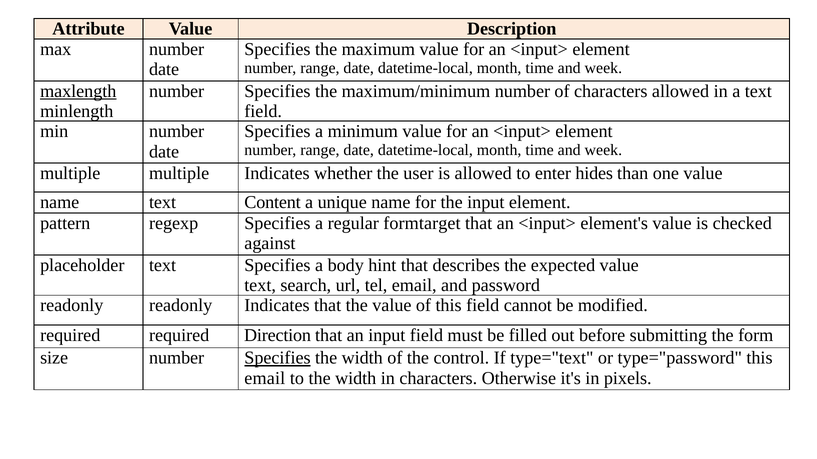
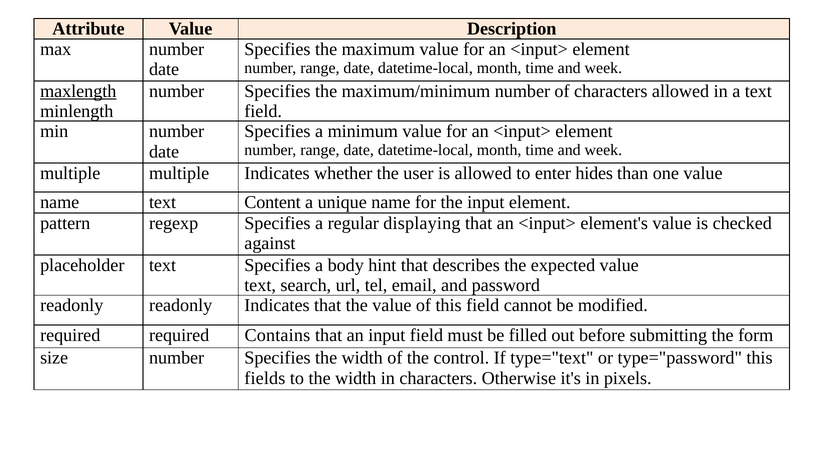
formtarget: formtarget -> displaying
Direction: Direction -> Contains
Specifies at (277, 358) underline: present -> none
email at (265, 379): email -> fields
